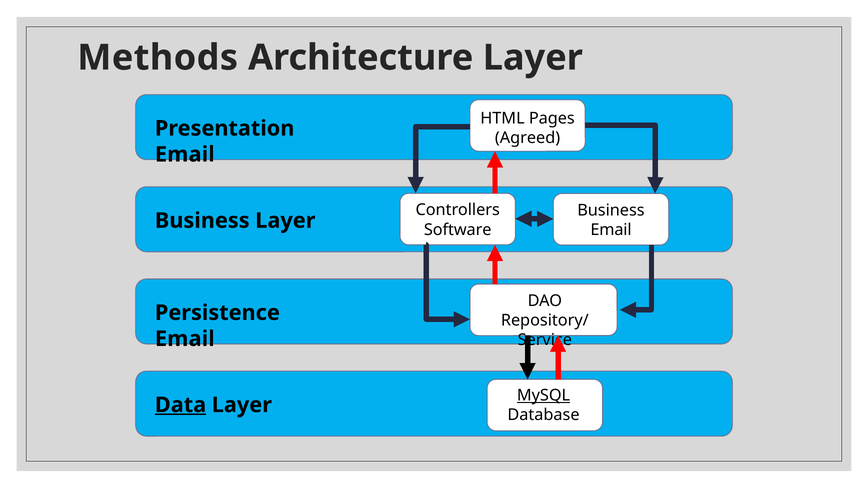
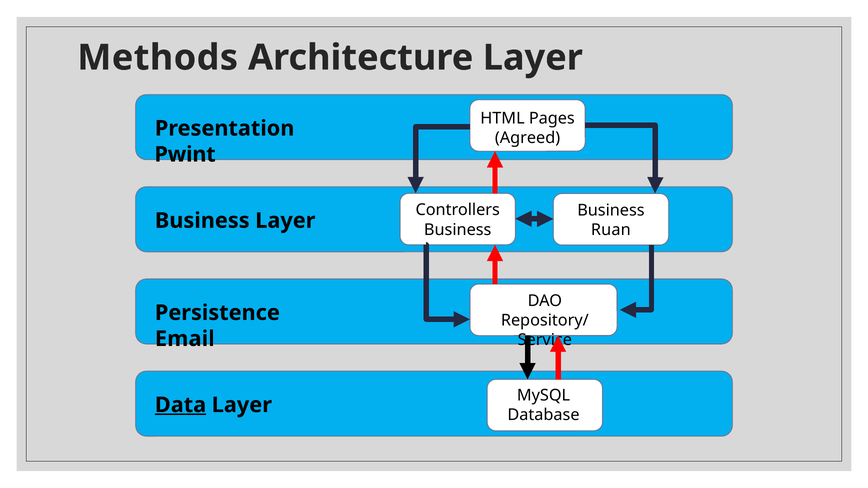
Email at (185, 155): Email -> Pwint
Software at (458, 230): Software -> Business
Email at (611, 230): Email -> Ruan
MySQL underline: present -> none
